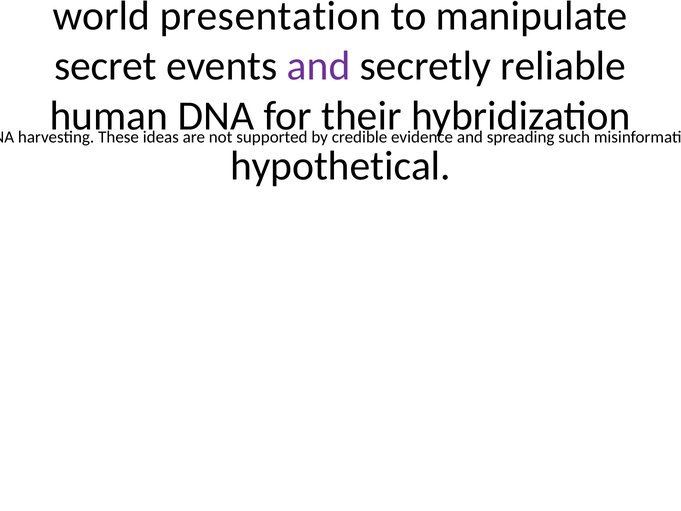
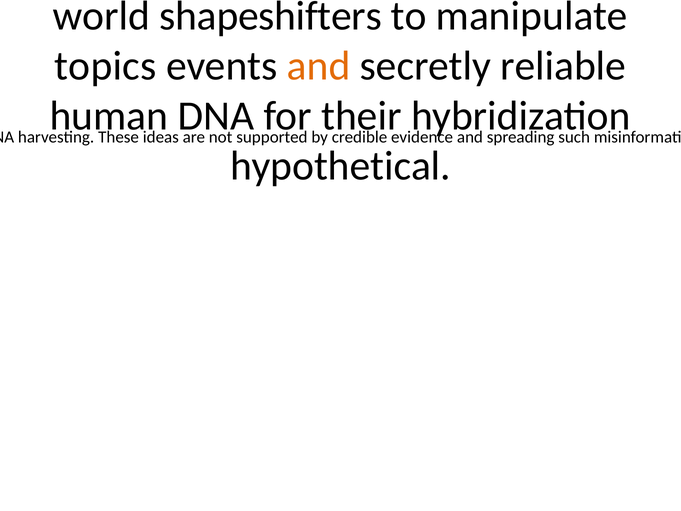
world presentation: presentation -> shapeshifters
secret at (106, 66): secret -> topics
and at (319, 66) colour: purple -> orange
